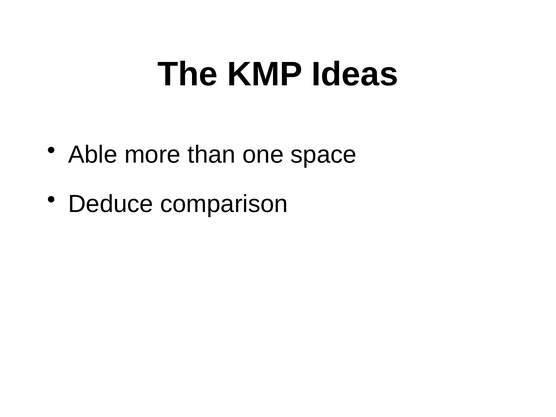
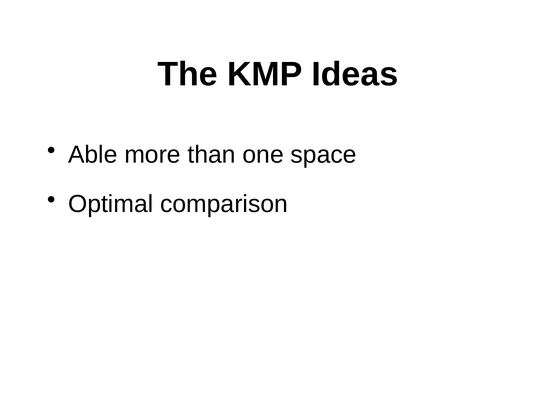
Deduce: Deduce -> Optimal
